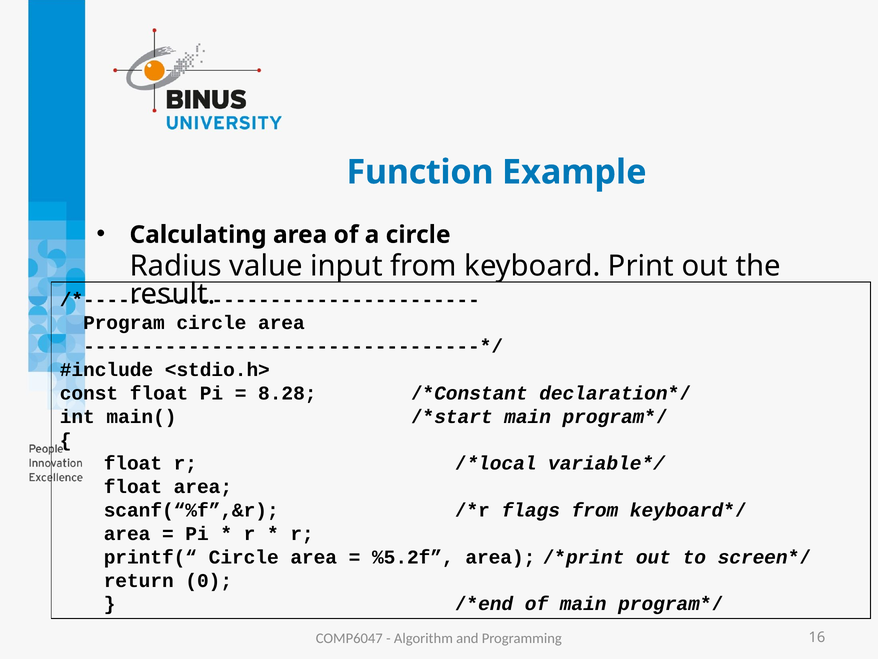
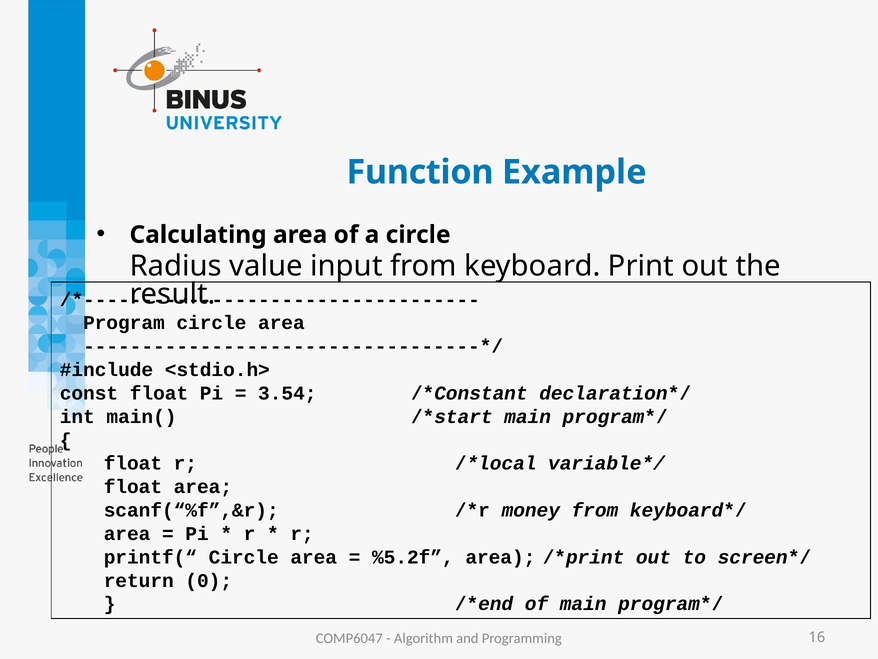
8.28: 8.28 -> 3.54
flags: flags -> money
